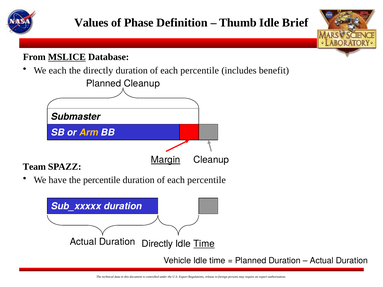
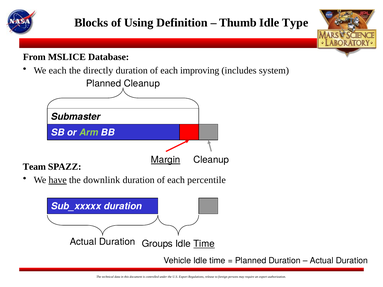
Values: Values -> Blocks
Phase: Phase -> Using
Brief: Brief -> Type
MSLICE underline: present -> none
percentile at (200, 71): percentile -> improving
benefit: benefit -> system
Arm colour: yellow -> light green
have underline: none -> present
the percentile: percentile -> downlink
Duration Directly: Directly -> Groups
